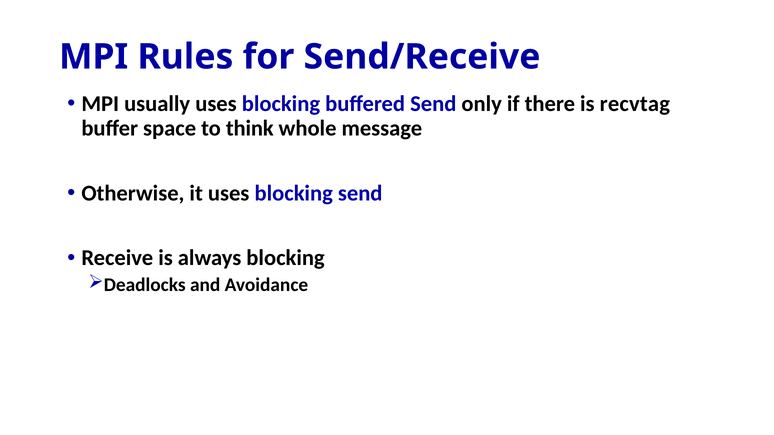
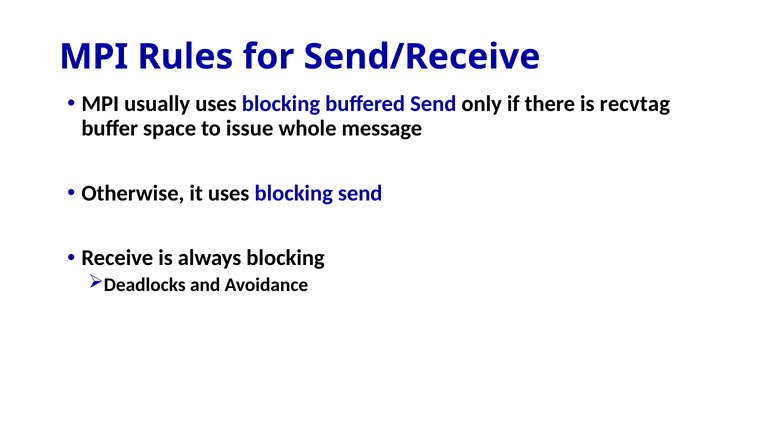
think: think -> issue
